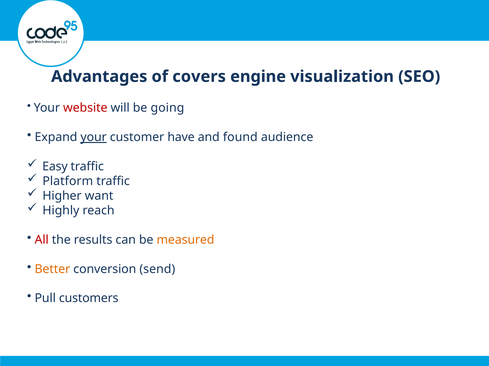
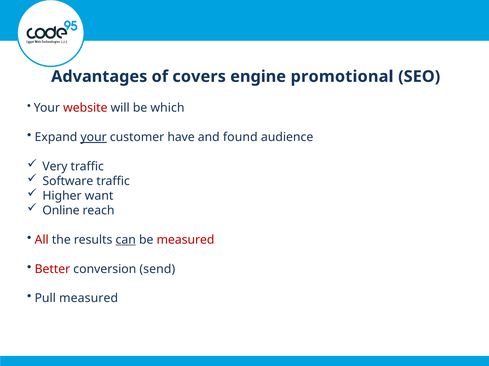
visualization: visualization -> promotional
going: going -> which
Easy: Easy -> Very
Platform: Platform -> Software
Highly: Highly -> Online
can underline: none -> present
measured at (186, 240) colour: orange -> red
Better colour: orange -> red
Pull customers: customers -> measured
